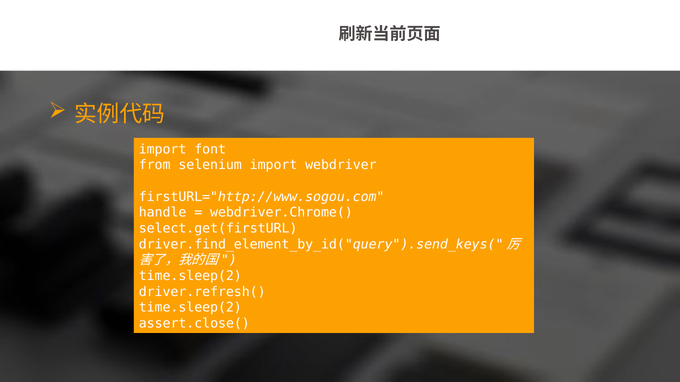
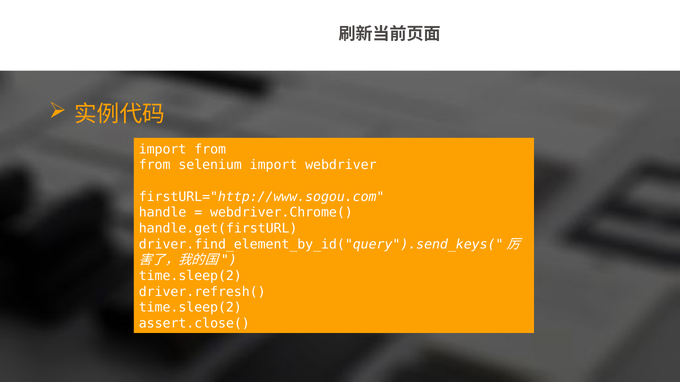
import font: font -> from
select.get(firstURL: select.get(firstURL -> handle.get(firstURL
